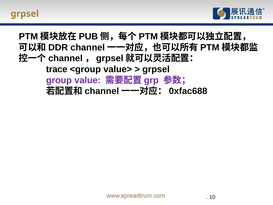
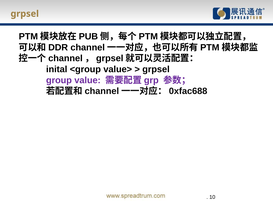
trace: trace -> inital
